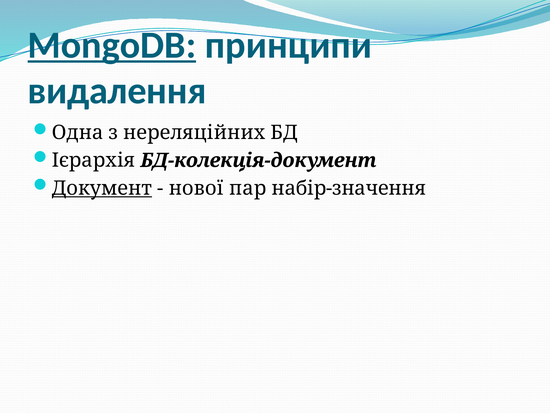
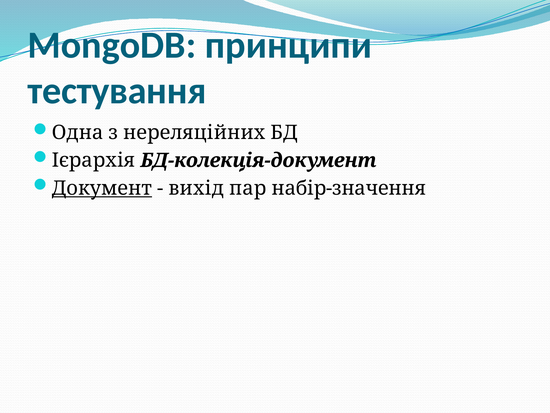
MongoDB underline: present -> none
видалення: видалення -> тестування
нової: нової -> вихід
